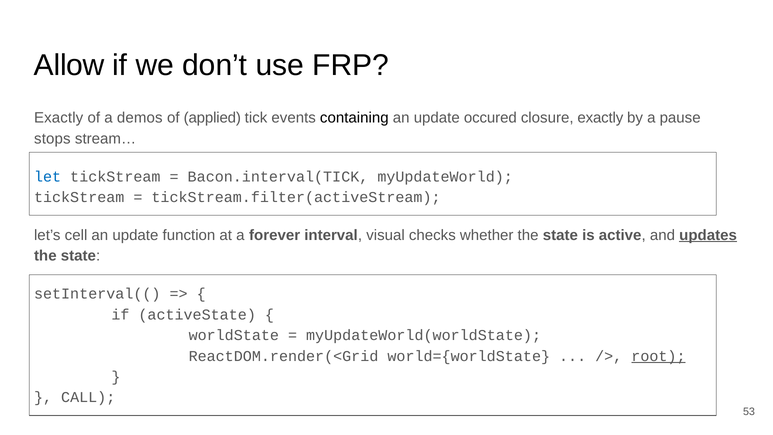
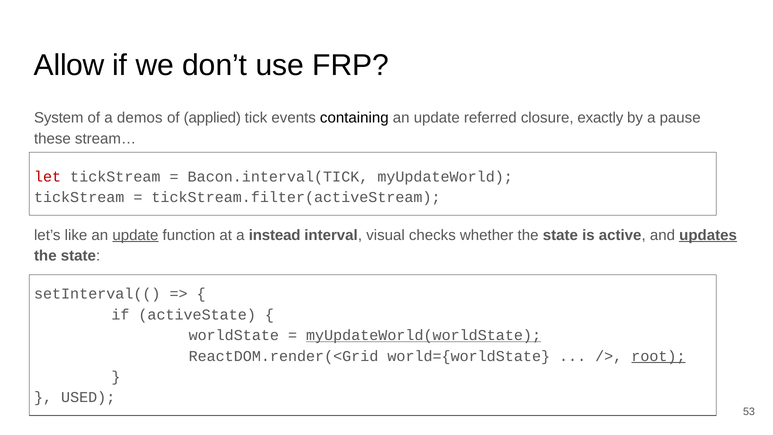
Exactly at (59, 118): Exactly -> System
occured: occured -> referred
stops: stops -> these
let colour: blue -> red
cell: cell -> like
update at (135, 235) underline: none -> present
forever: forever -> instead
myUpdateWorld(worldState underline: none -> present
CALL: CALL -> USED
